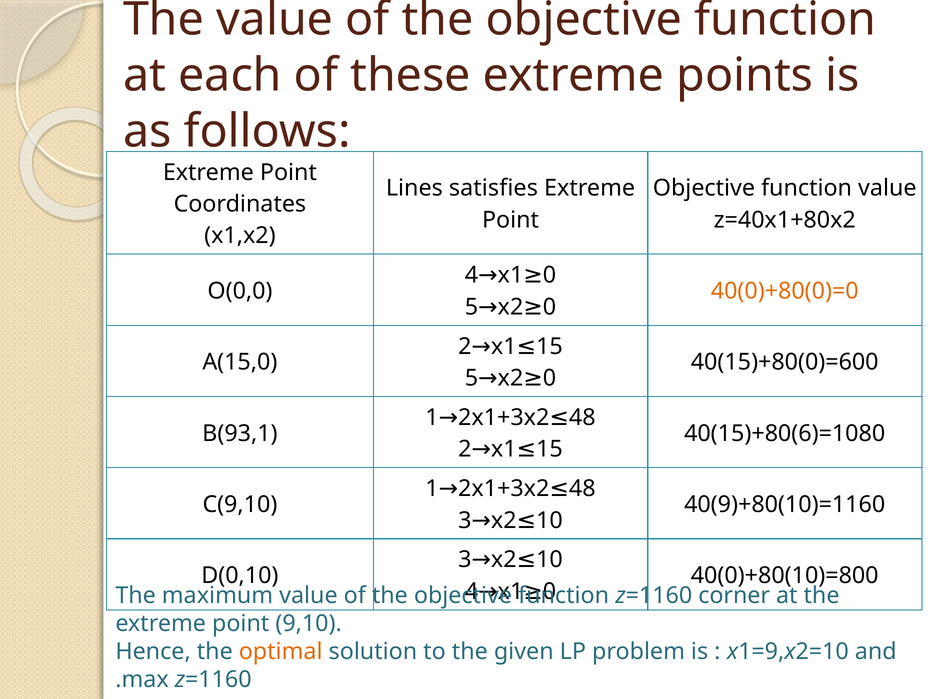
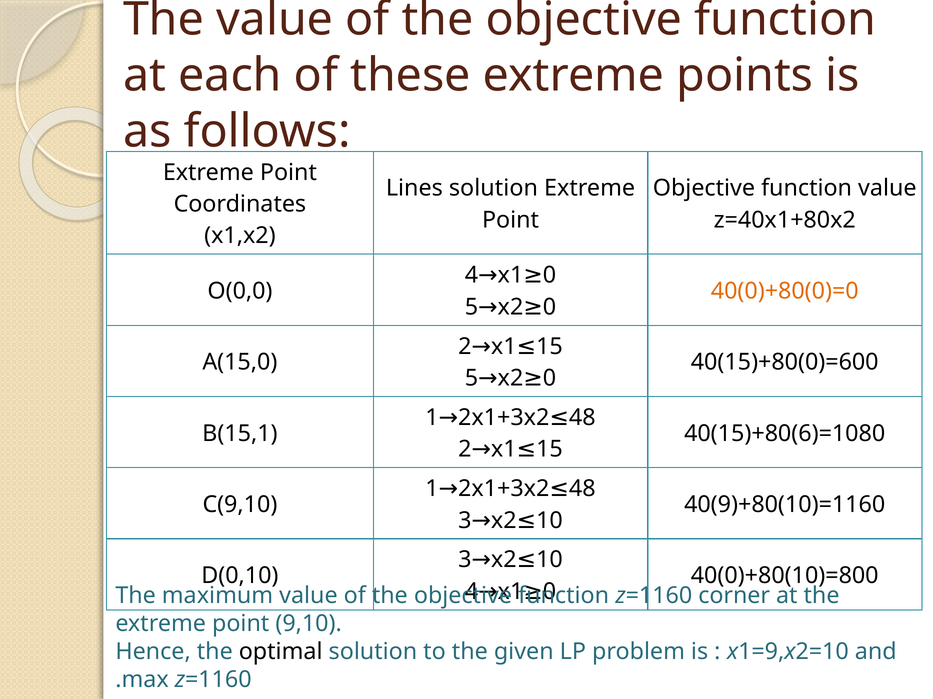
Lines satisfies: satisfies -> solution
B(93,1: B(93,1 -> B(15,1
optimal colour: orange -> black
